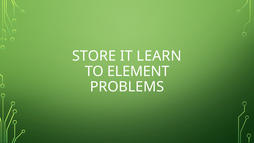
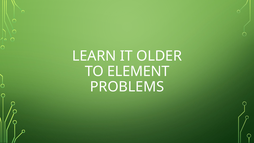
STORE: STORE -> LEARN
LEARN: LEARN -> OLDER
